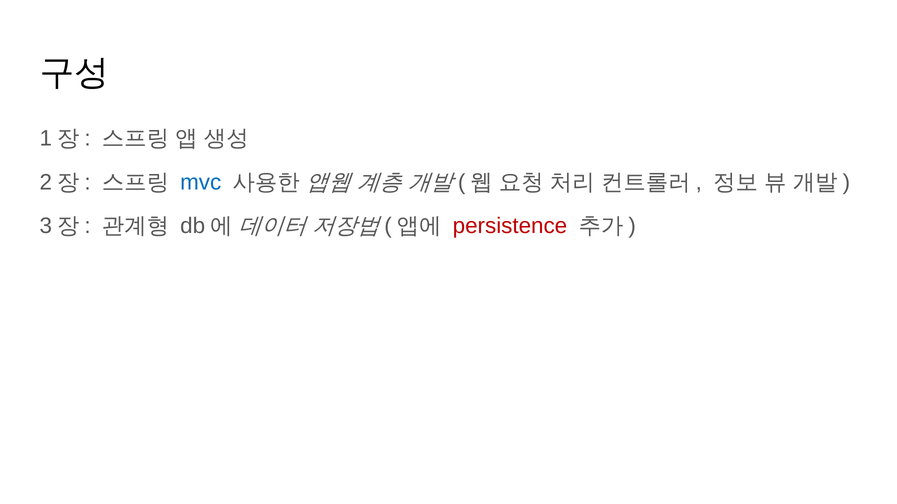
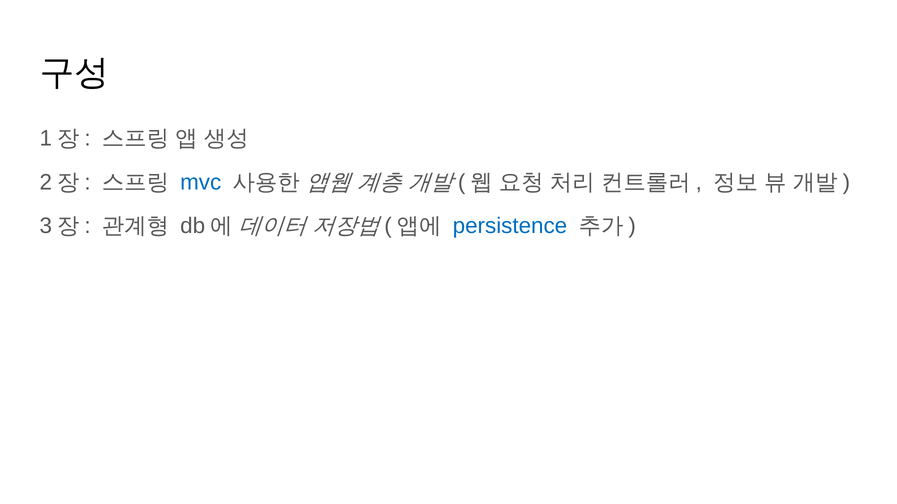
persistence colour: red -> blue
